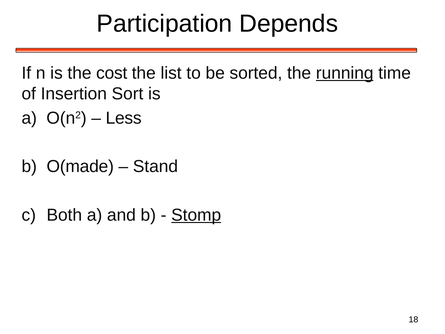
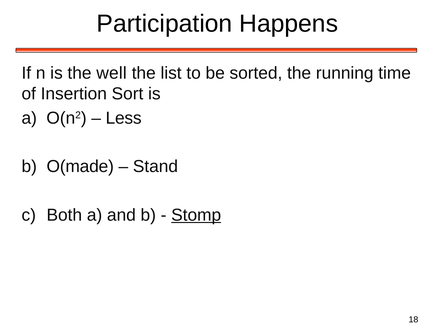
Depends: Depends -> Happens
cost: cost -> well
running underline: present -> none
